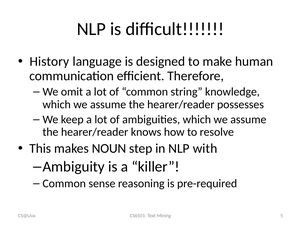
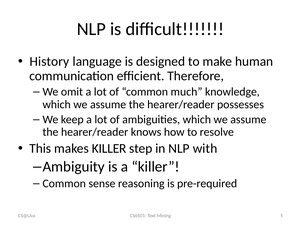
string: string -> much
makes NOUN: NOUN -> KILLER
